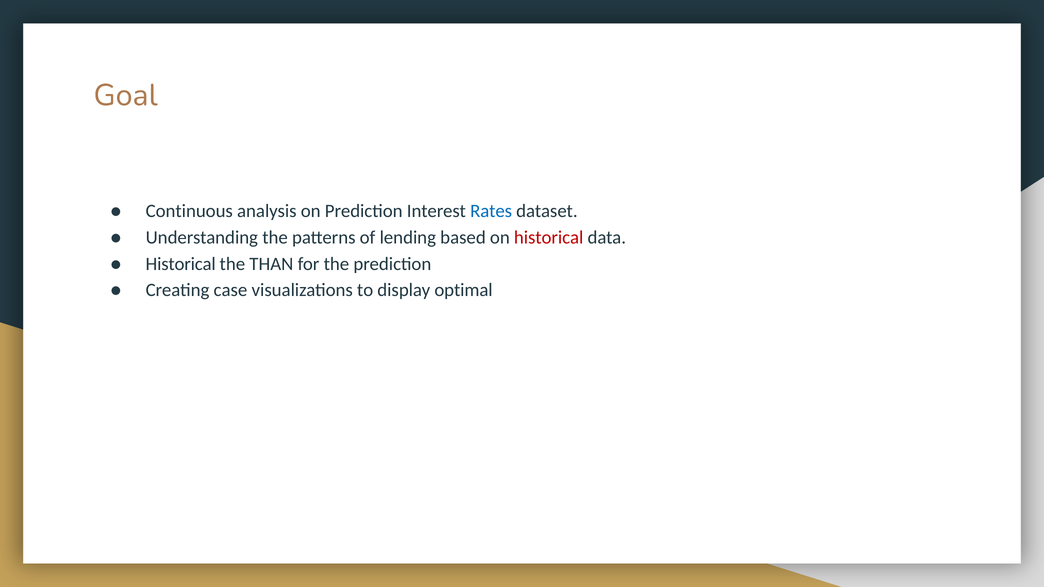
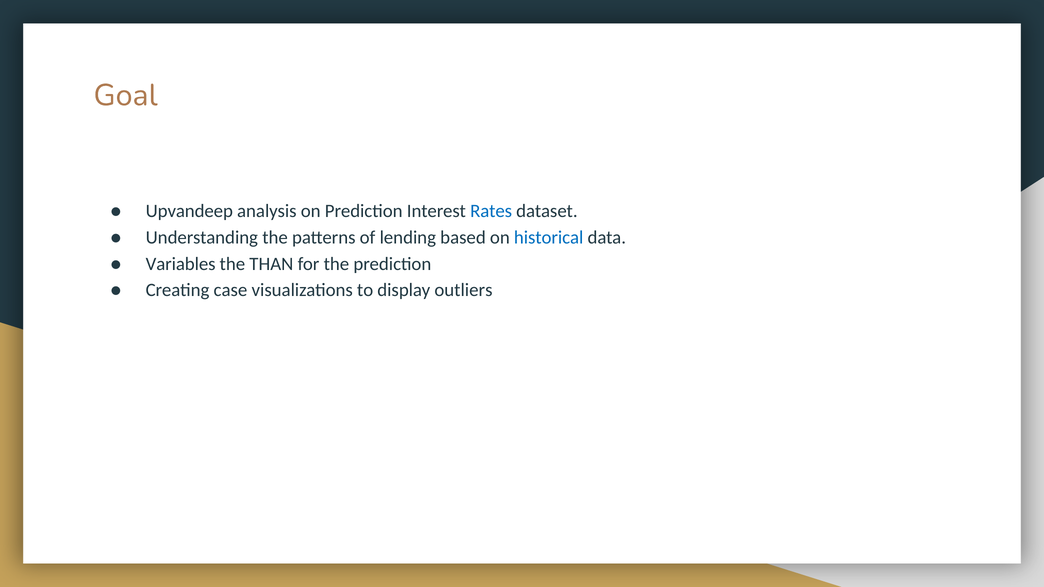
Continuous: Continuous -> Upvandeep
historical at (549, 238) colour: red -> blue
Historical at (181, 264): Historical -> Variables
optimal: optimal -> outliers
